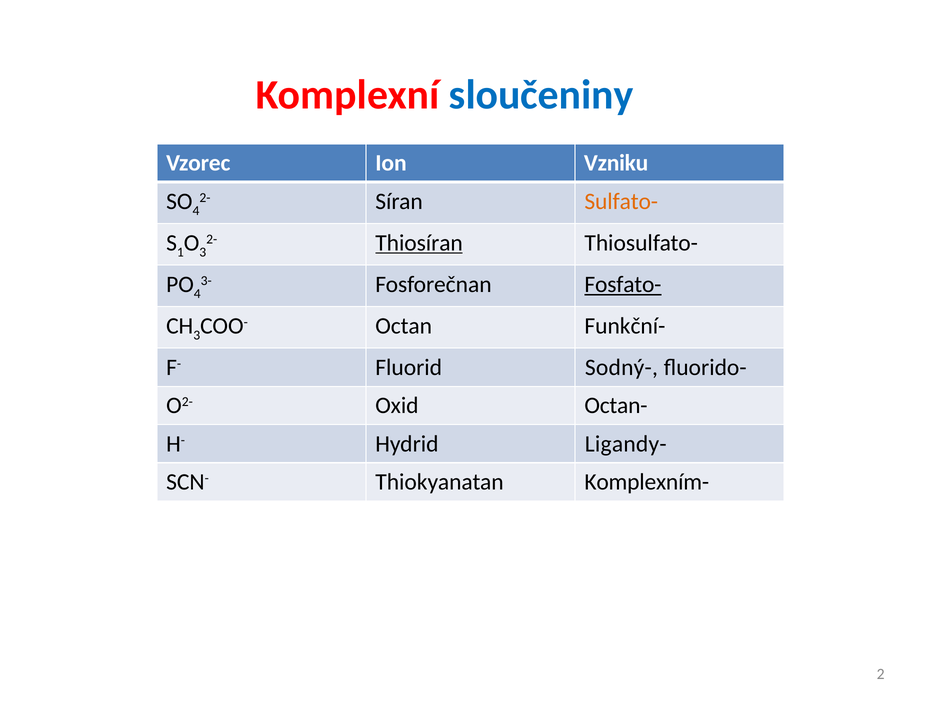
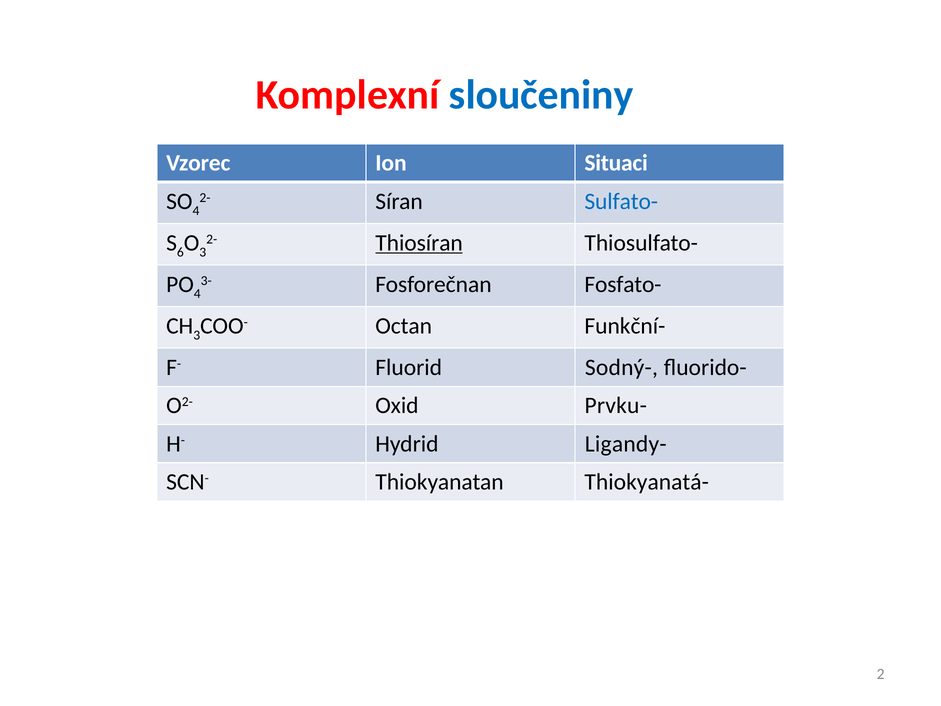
Vzniku: Vzniku -> Situaci
Sulfato- colour: orange -> blue
1: 1 -> 6
Fosfato- underline: present -> none
Octan-: Octan- -> Prvku-
Komplexním-: Komplexním- -> Thiokyanatá-
